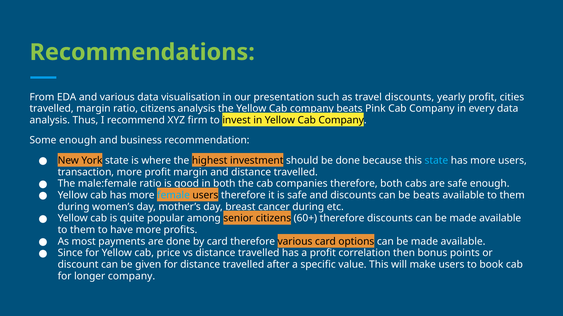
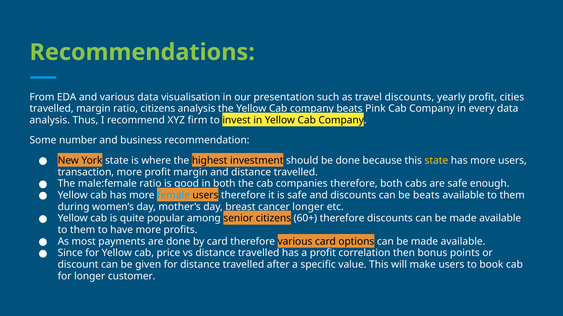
Some enough: enough -> number
state at (436, 161) colour: light blue -> yellow
during at (308, 207): during -> longer
longer company: company -> customer
